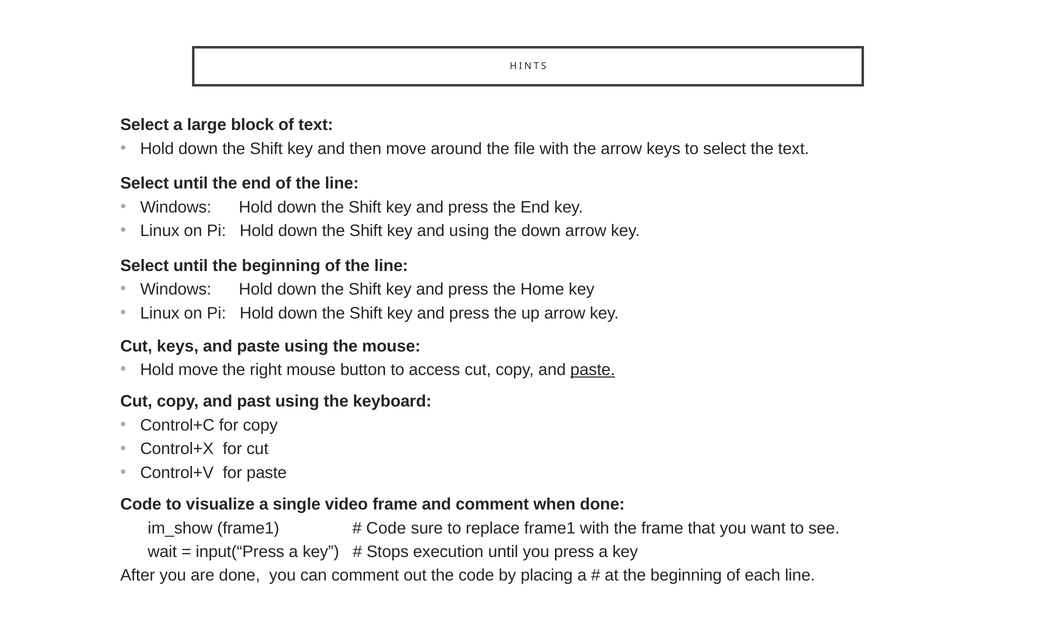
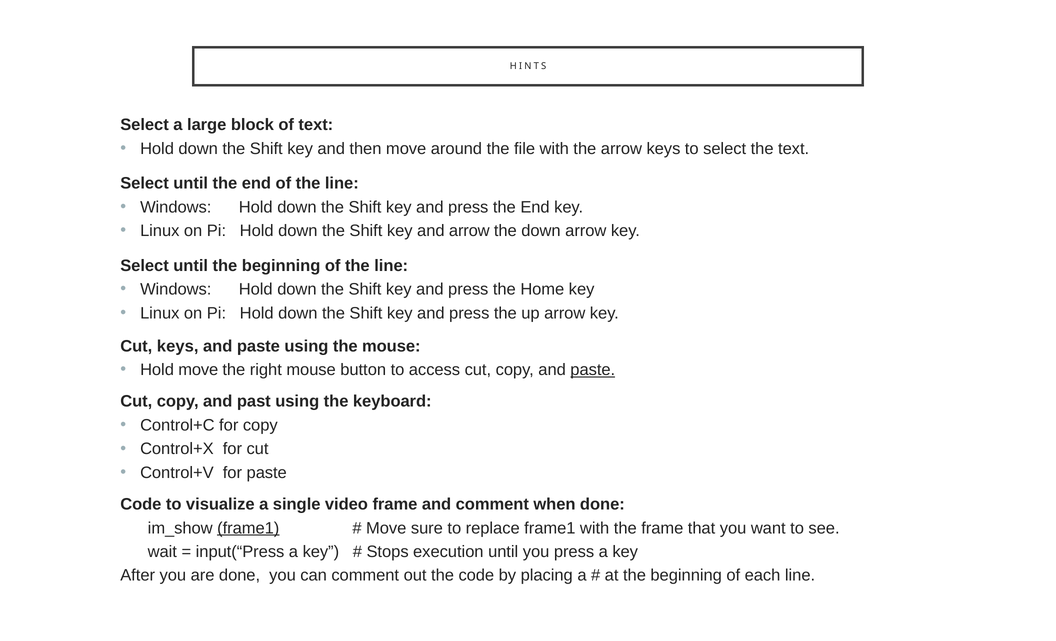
and using: using -> arrow
frame1 at (248, 528) underline: none -> present
Code at (386, 528): Code -> Move
